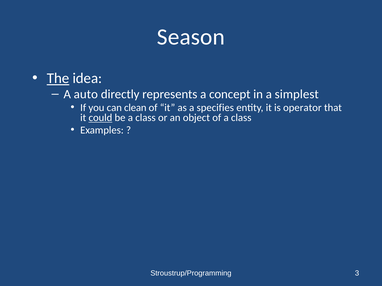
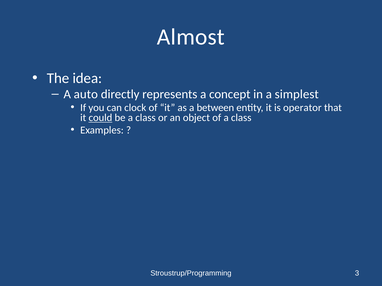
Season: Season -> Almost
The underline: present -> none
clean: clean -> clock
specifies: specifies -> between
